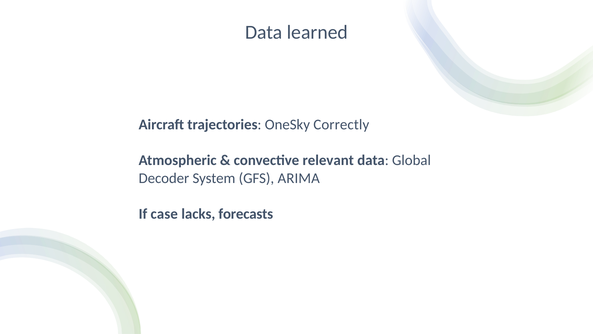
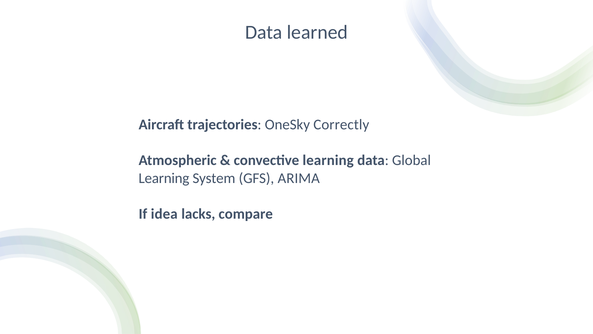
convective relevant: relevant -> learning
Decoder at (164, 178): Decoder -> Learning
case: case -> idea
forecasts: forecasts -> compare
